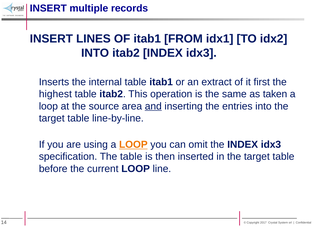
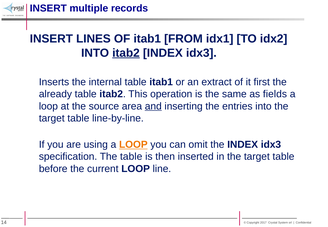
itab2 at (126, 53) underline: none -> present
highest: highest -> already
taken: taken -> fields
